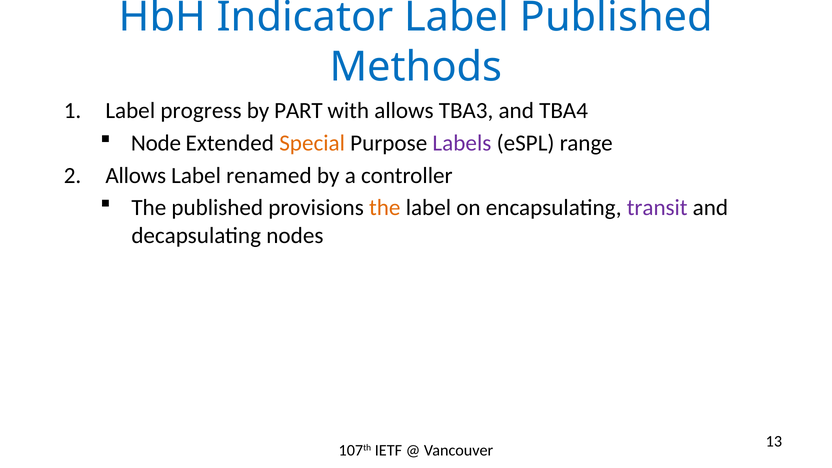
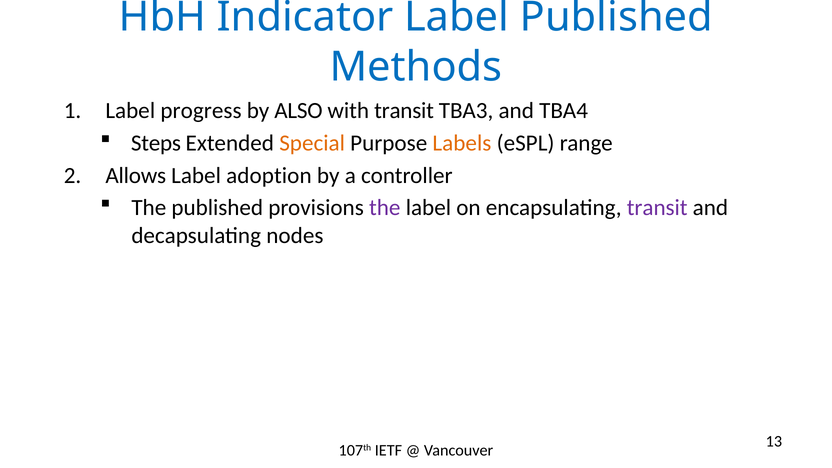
PART: PART -> ALSO
with allows: allows -> transit
Node: Node -> Steps
Labels colour: purple -> orange
renamed: renamed -> adoption
the at (385, 208) colour: orange -> purple
